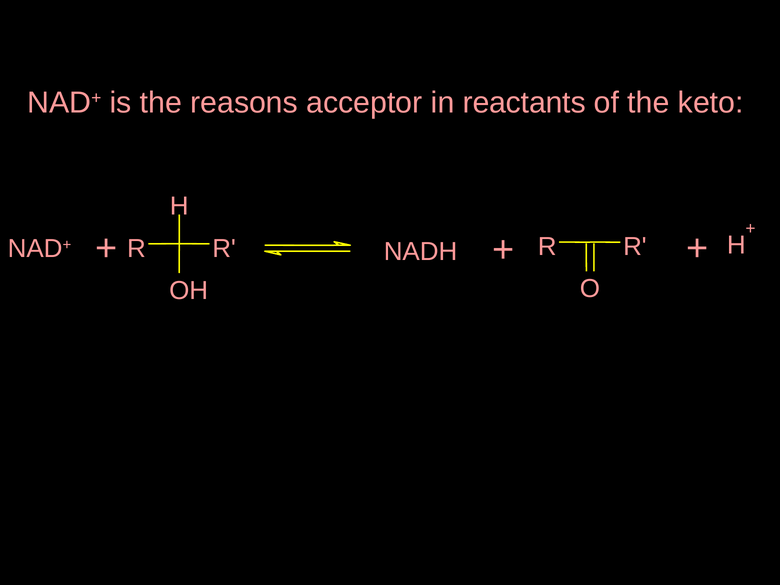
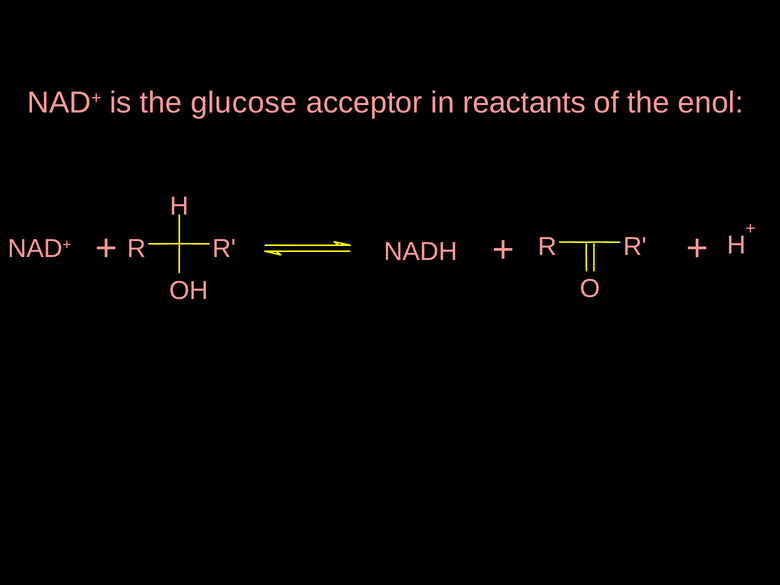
reasons: reasons -> glucose
keto: keto -> enol
